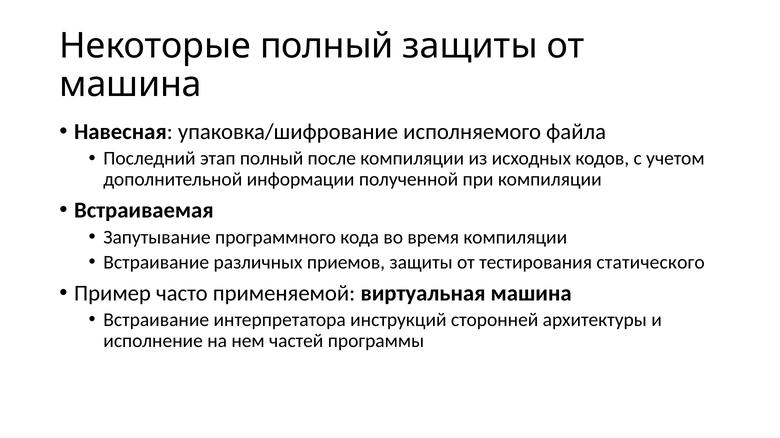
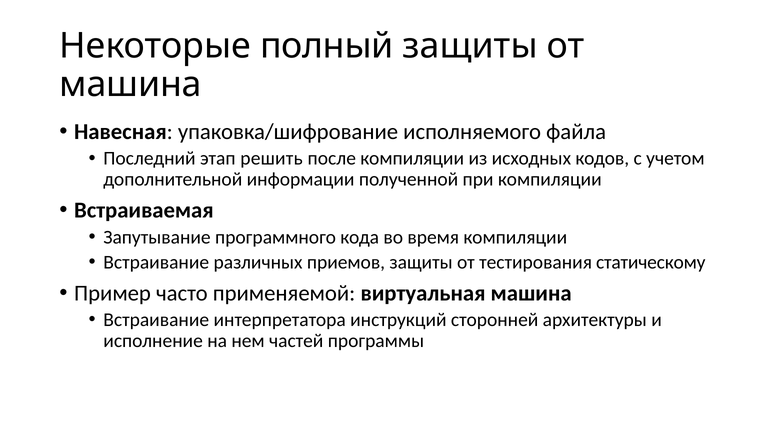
этап полный: полный -> решить
статического: статического -> статическому
